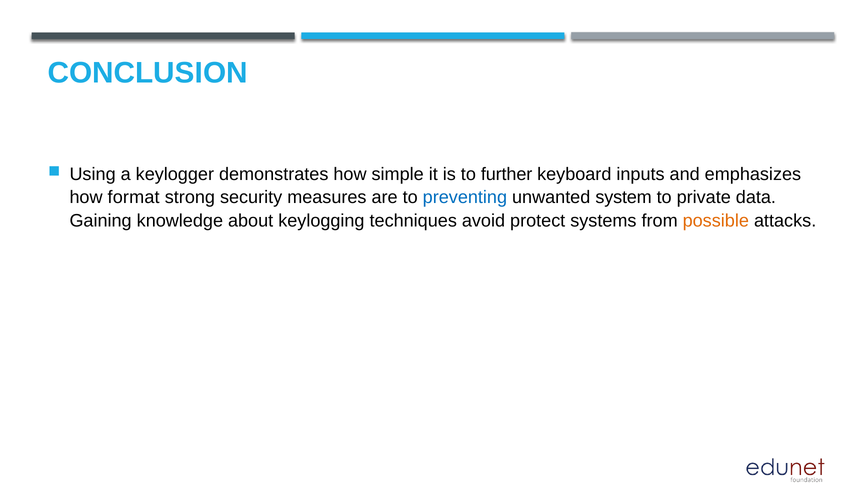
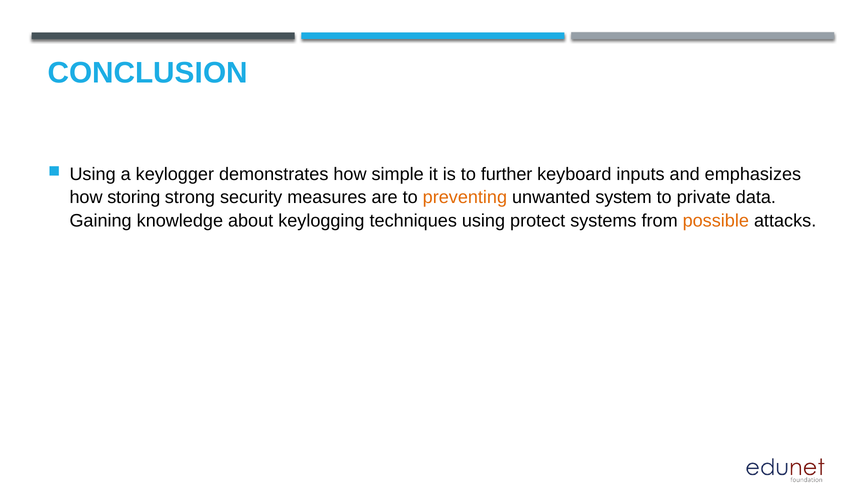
format: format -> storing
preventing colour: blue -> orange
techniques avoid: avoid -> using
